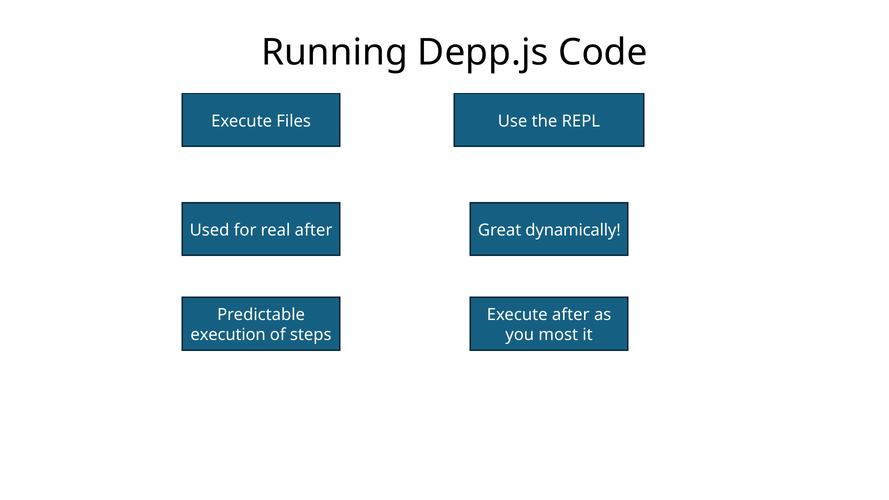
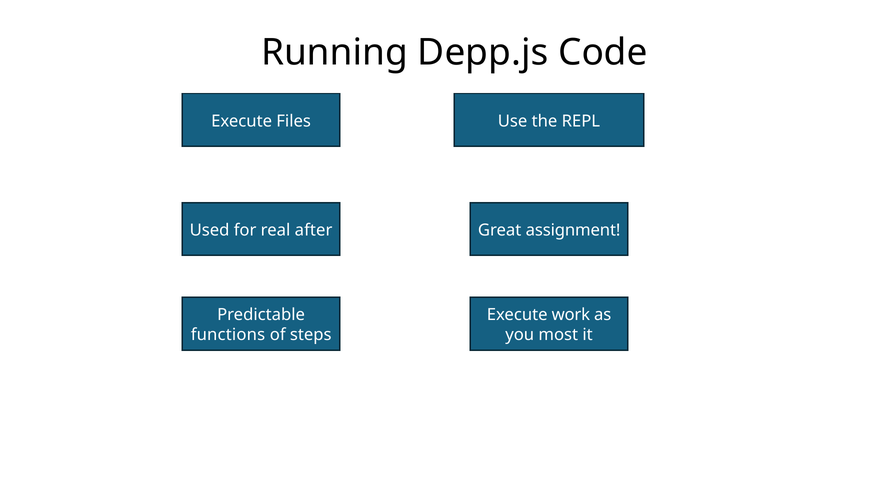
dynamically: dynamically -> assignment
Execute after: after -> work
execution: execution -> functions
